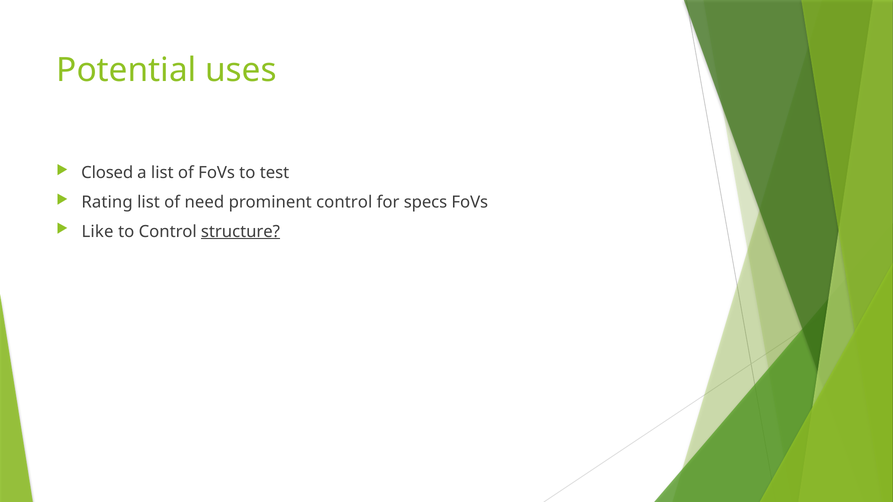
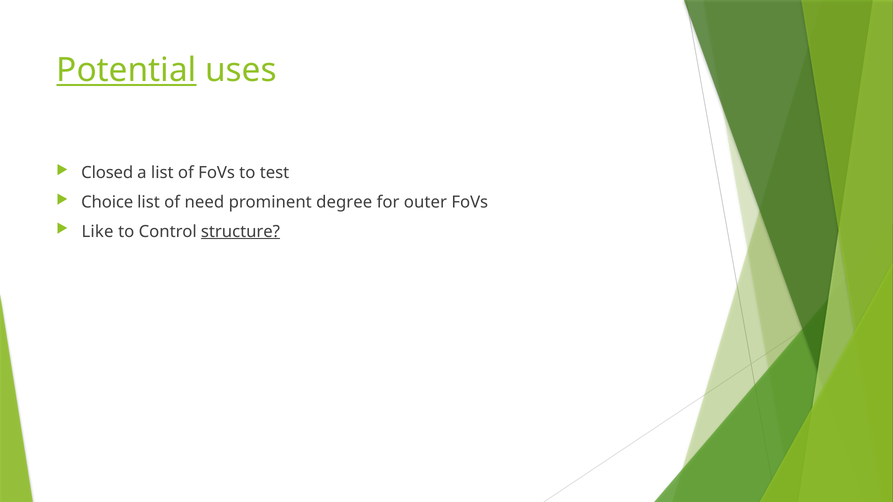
Potential underline: none -> present
Rating: Rating -> Choice
prominent control: control -> degree
specs: specs -> outer
